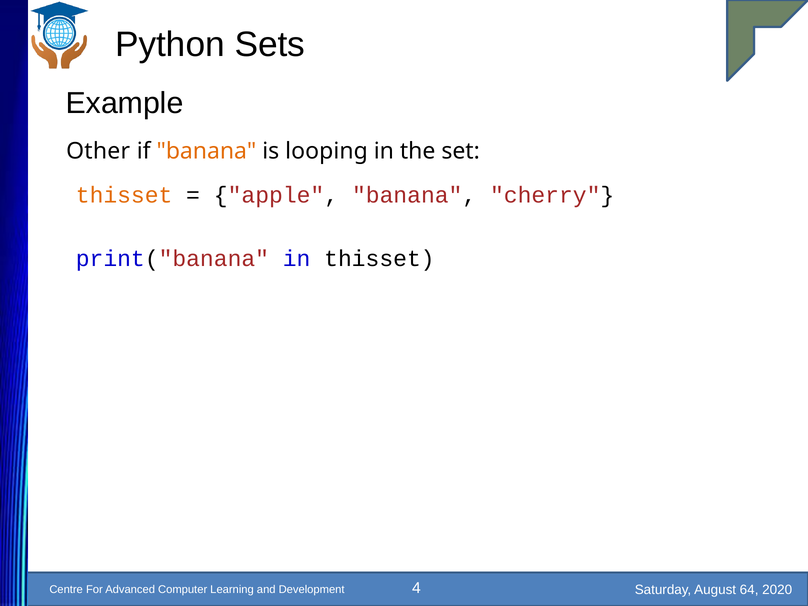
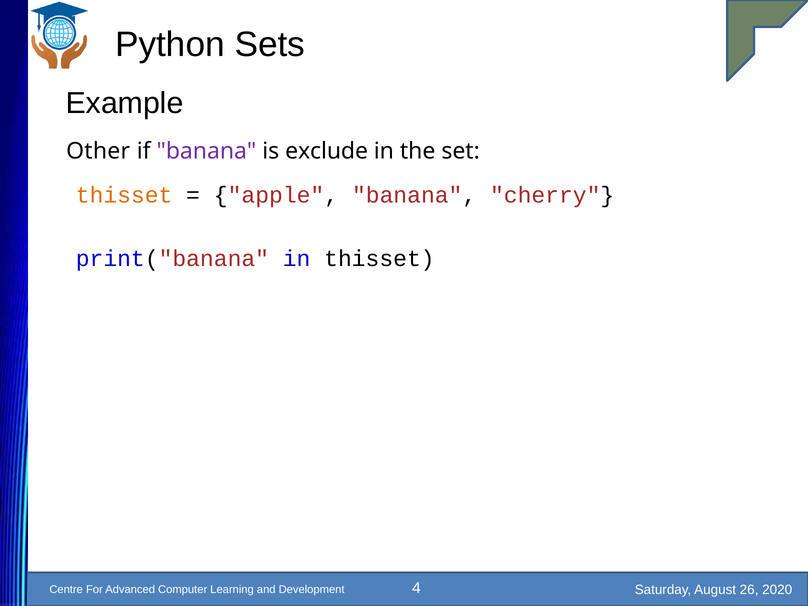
banana at (206, 151) colour: orange -> purple
looping: looping -> exclude
64: 64 -> 26
